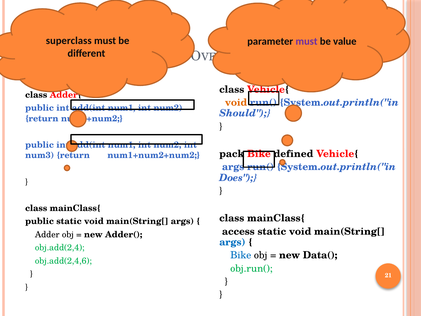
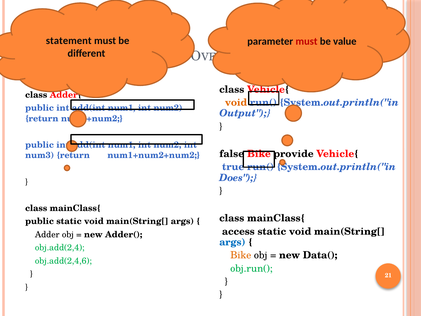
superclass: superclass -> statement
must at (307, 41) colour: purple -> red
Should: Should -> Output
pack: pack -> false
defined: defined -> provide
args at (233, 167): args -> true
Bike at (241, 255) colour: blue -> orange
